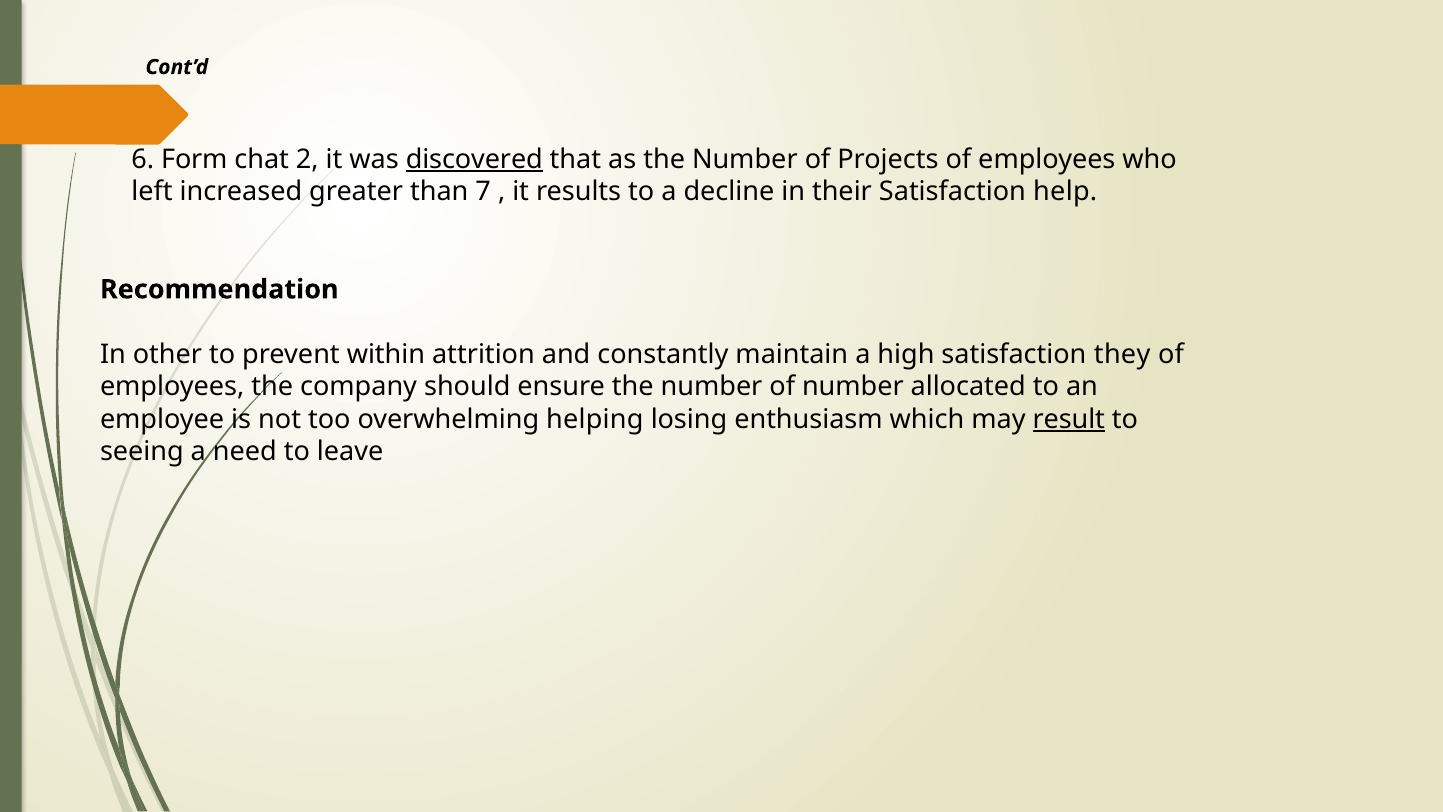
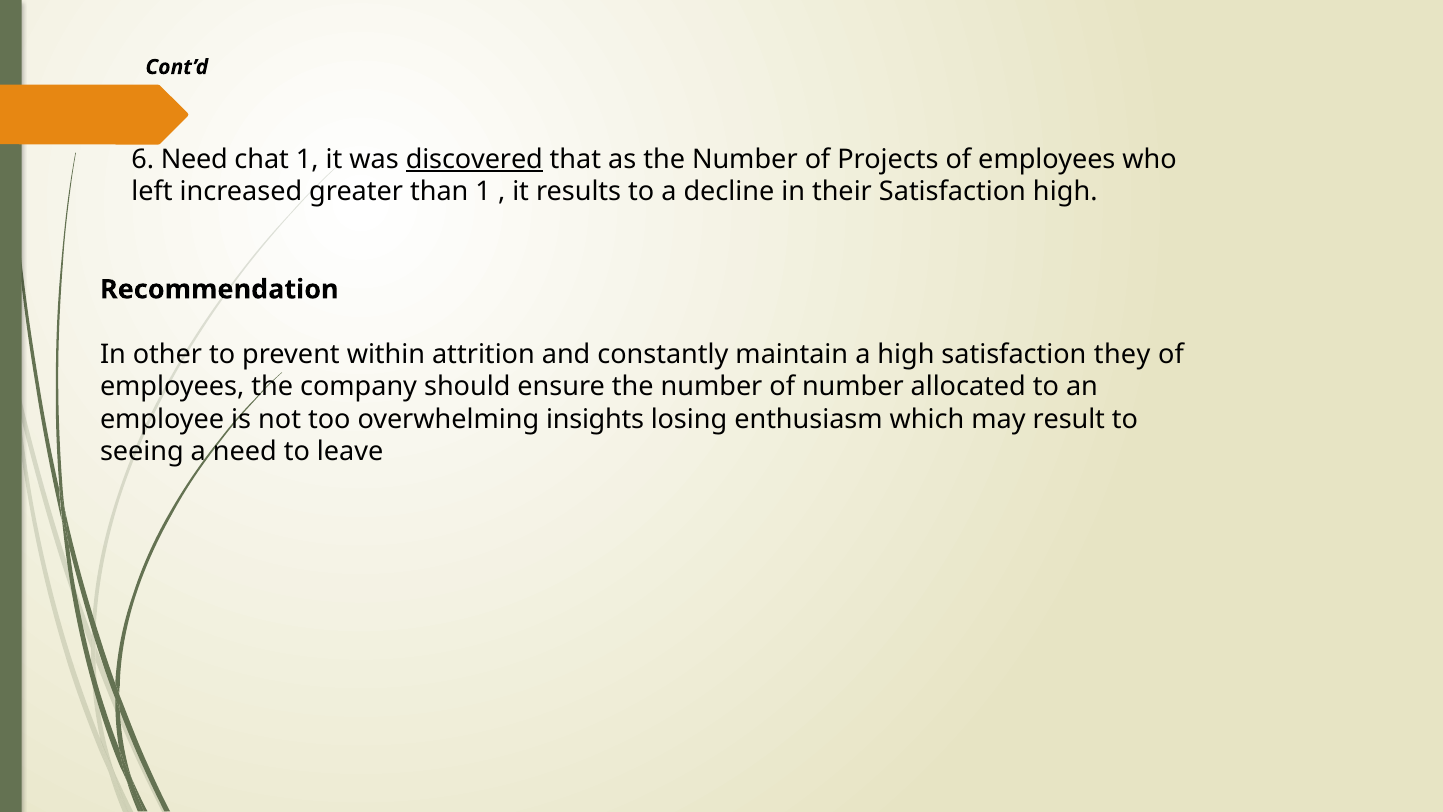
6 Form: Form -> Need
chat 2: 2 -> 1
than 7: 7 -> 1
Satisfaction help: help -> high
helping: helping -> insights
result underline: present -> none
